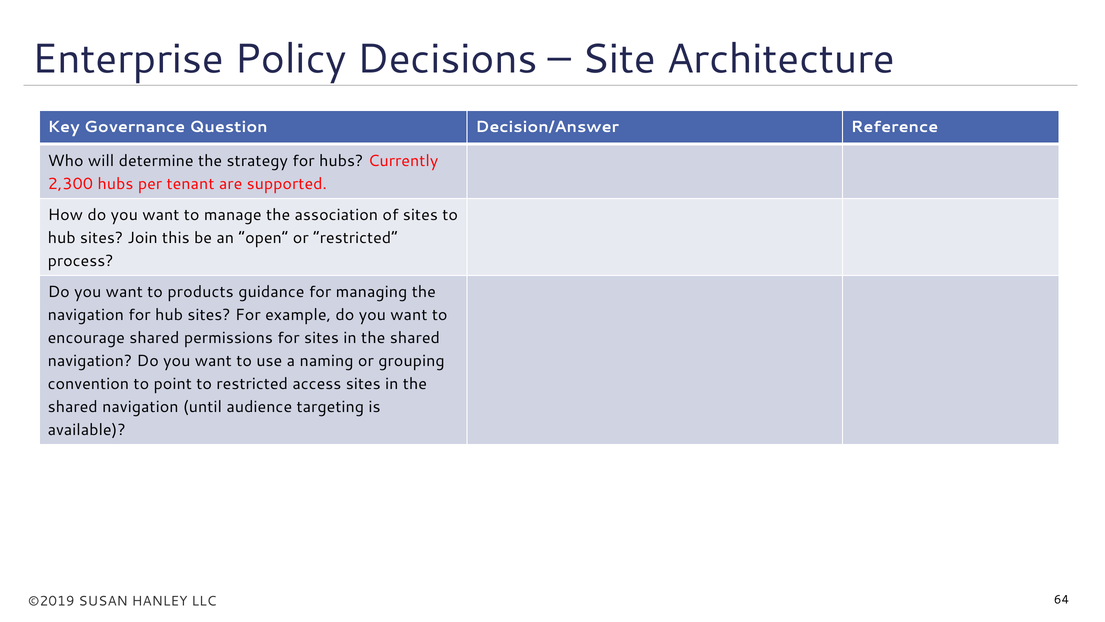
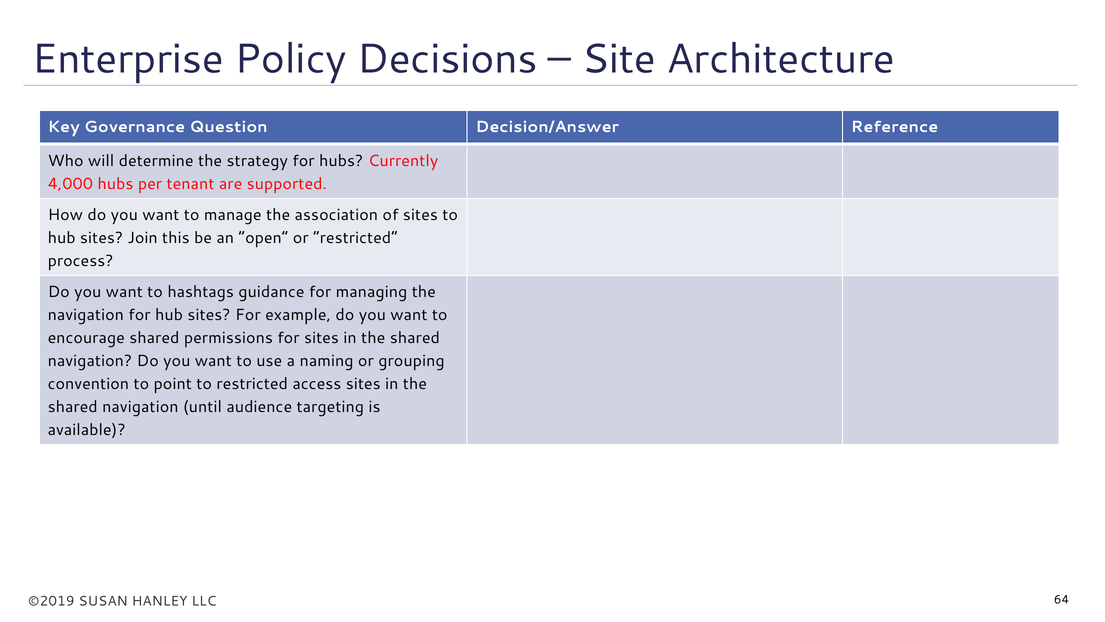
2,300: 2,300 -> 4,000
products: products -> hashtags
